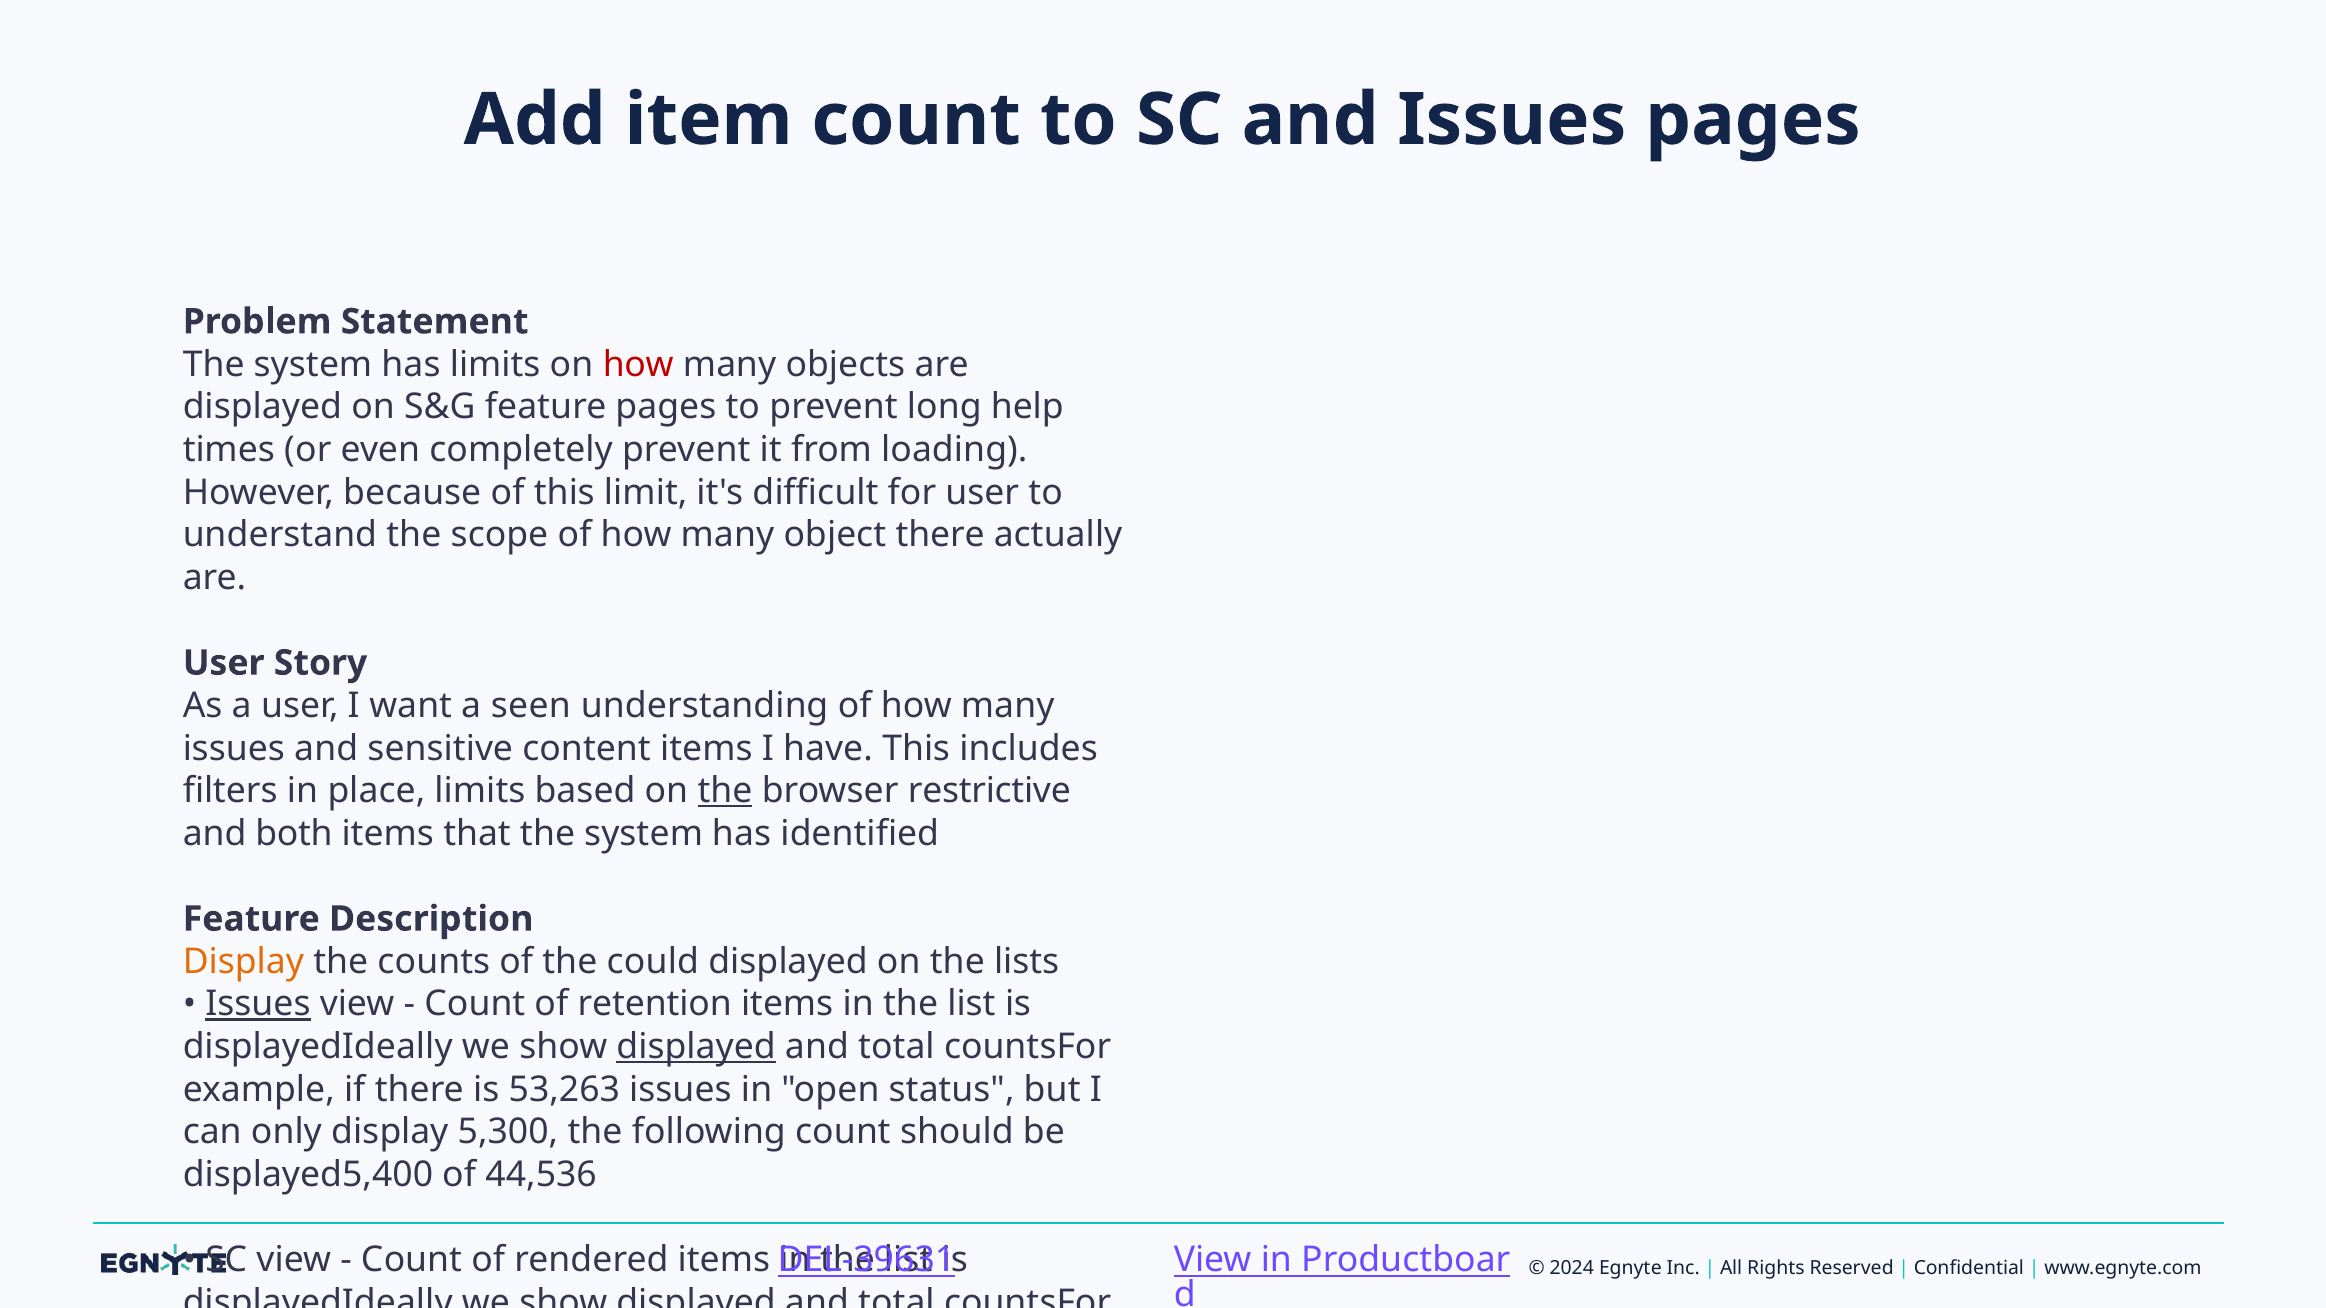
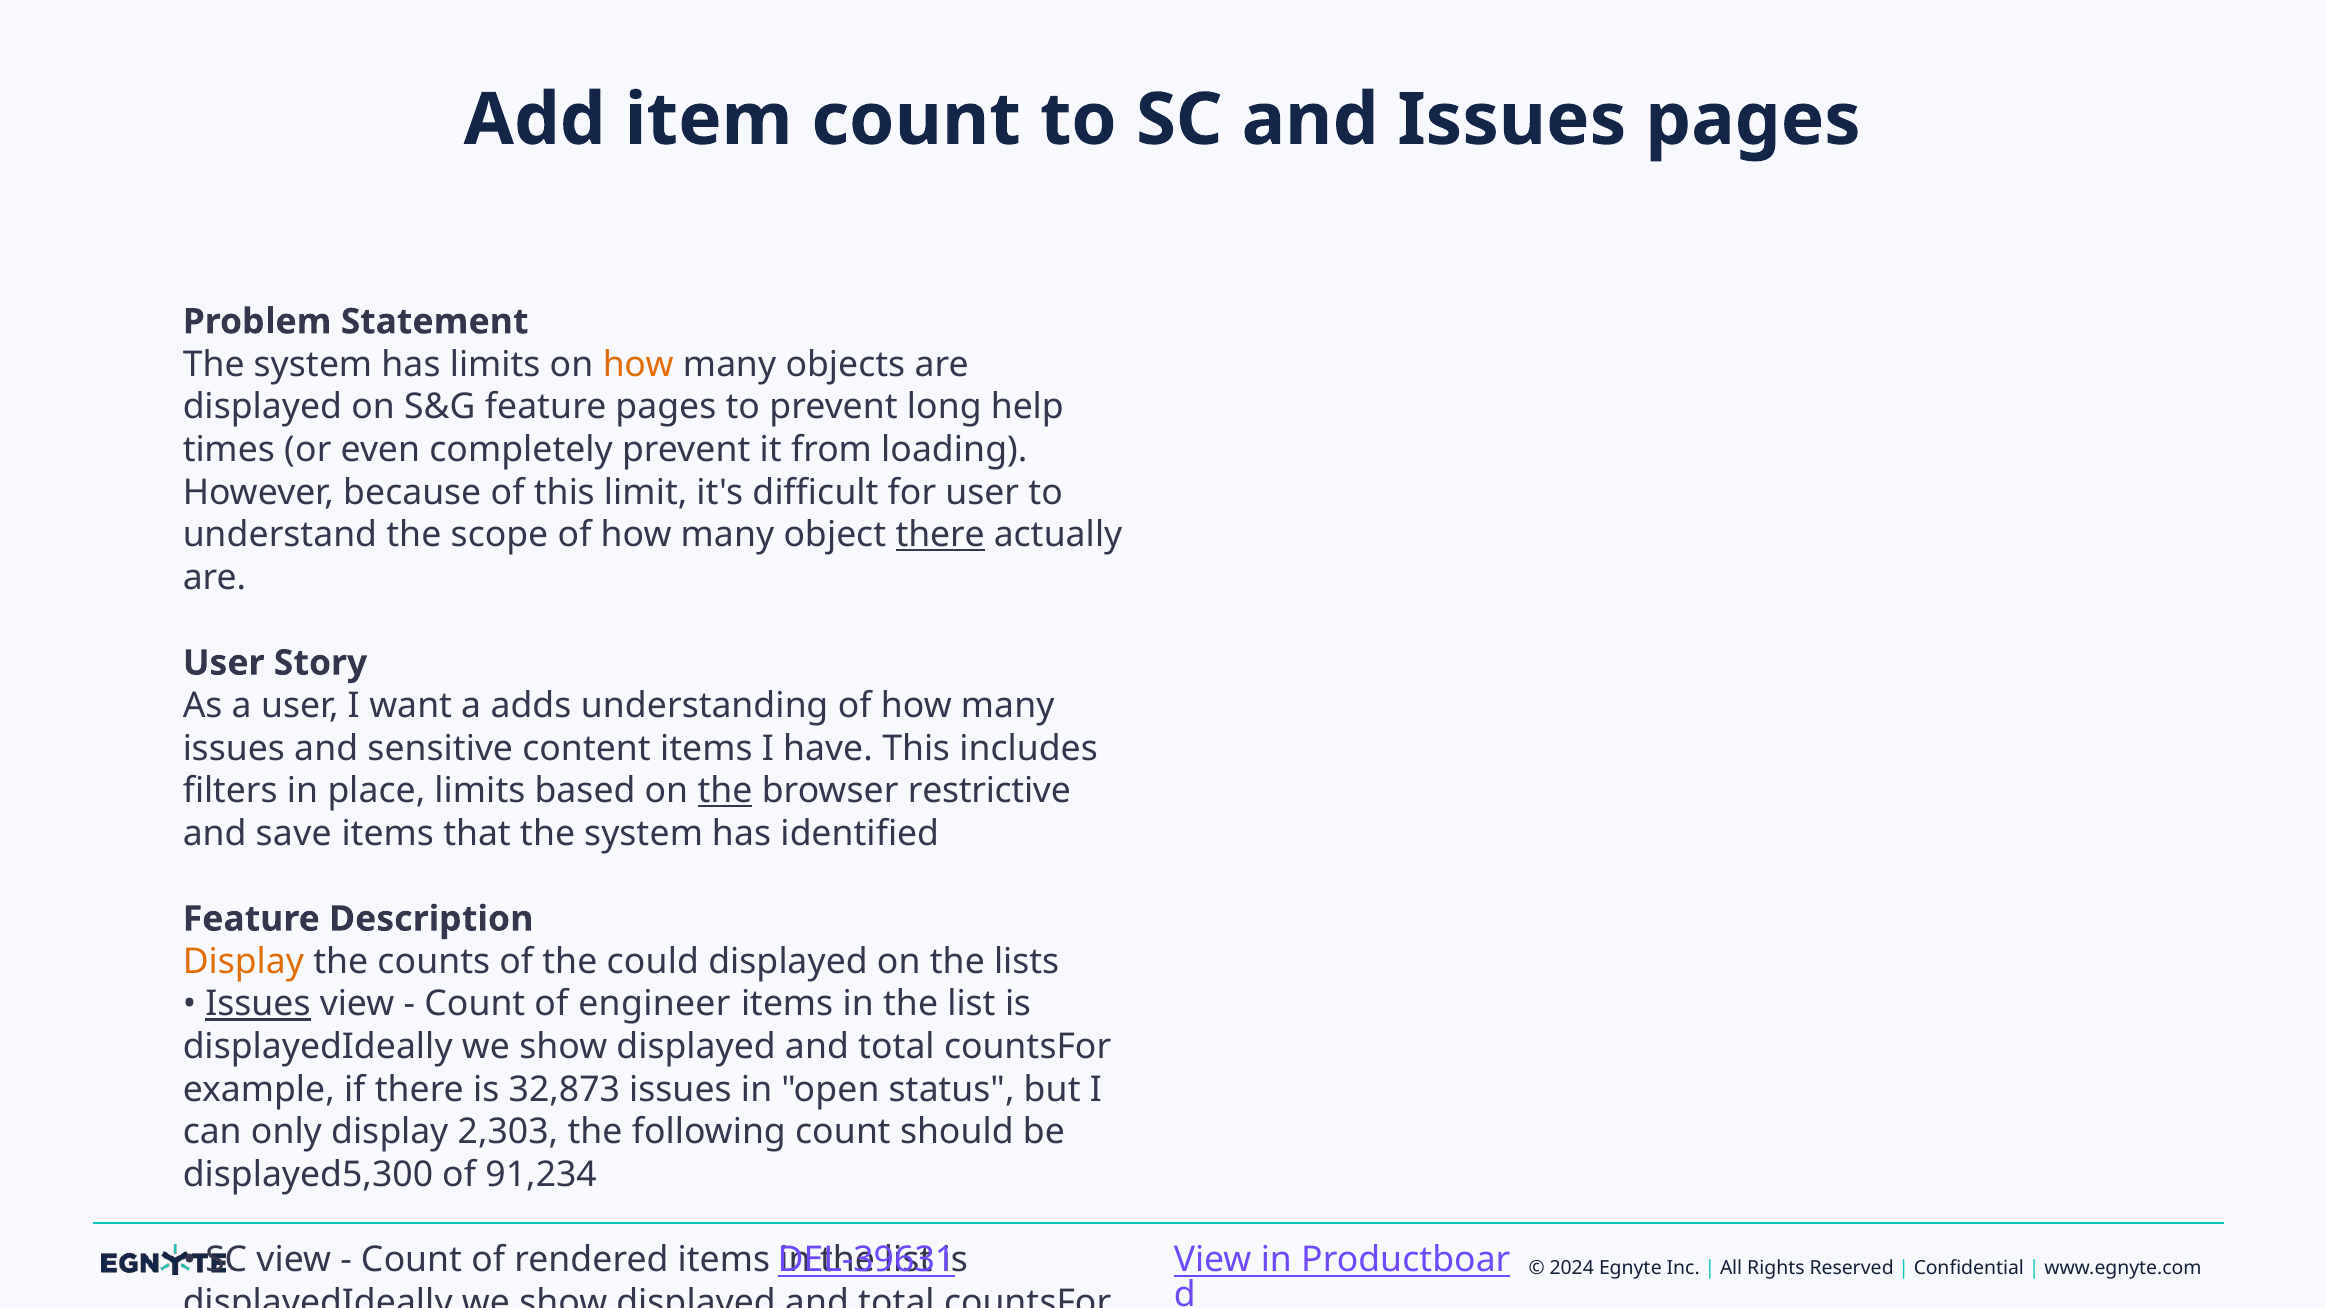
how at (638, 364) colour: red -> orange
there at (940, 535) underline: none -> present
seen: seen -> adds
both: both -> save
retention: retention -> engineer
displayed at (696, 1047) underline: present -> none
53,263: 53,263 -> 32,873
5,300: 5,300 -> 2,303
displayed5,400: displayed5,400 -> displayed5,300
44,536: 44,536 -> 91,234
